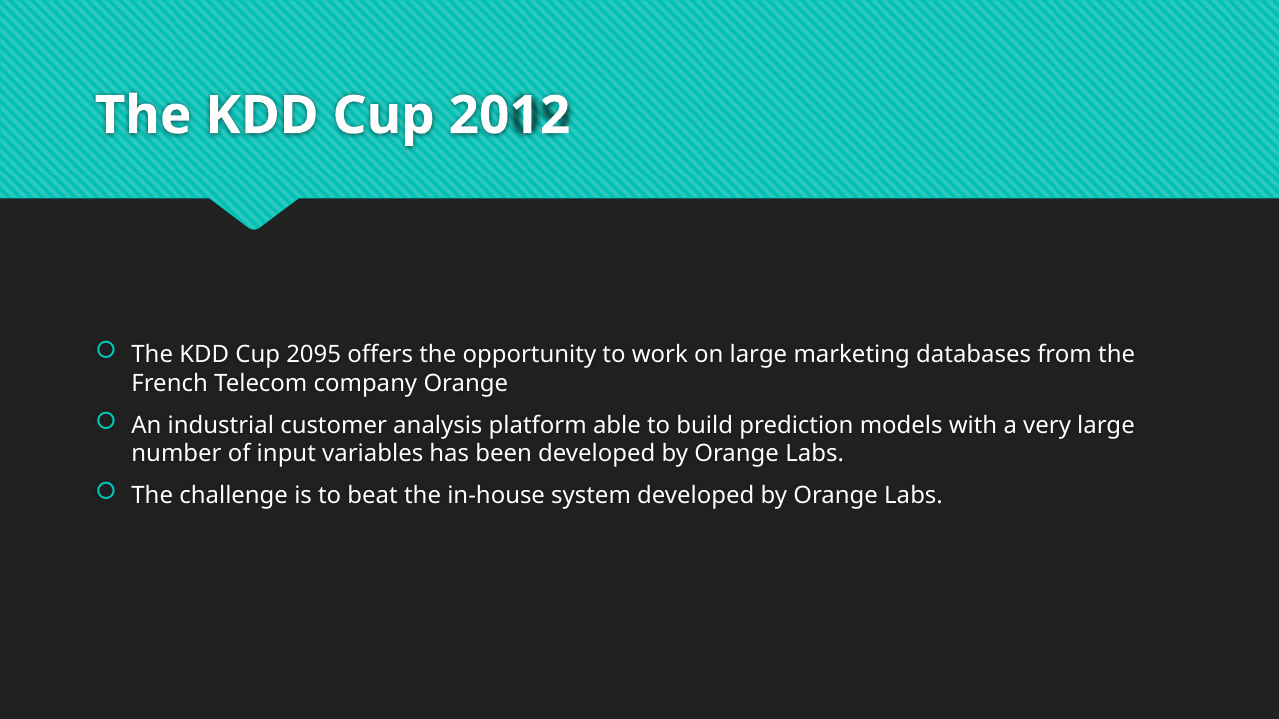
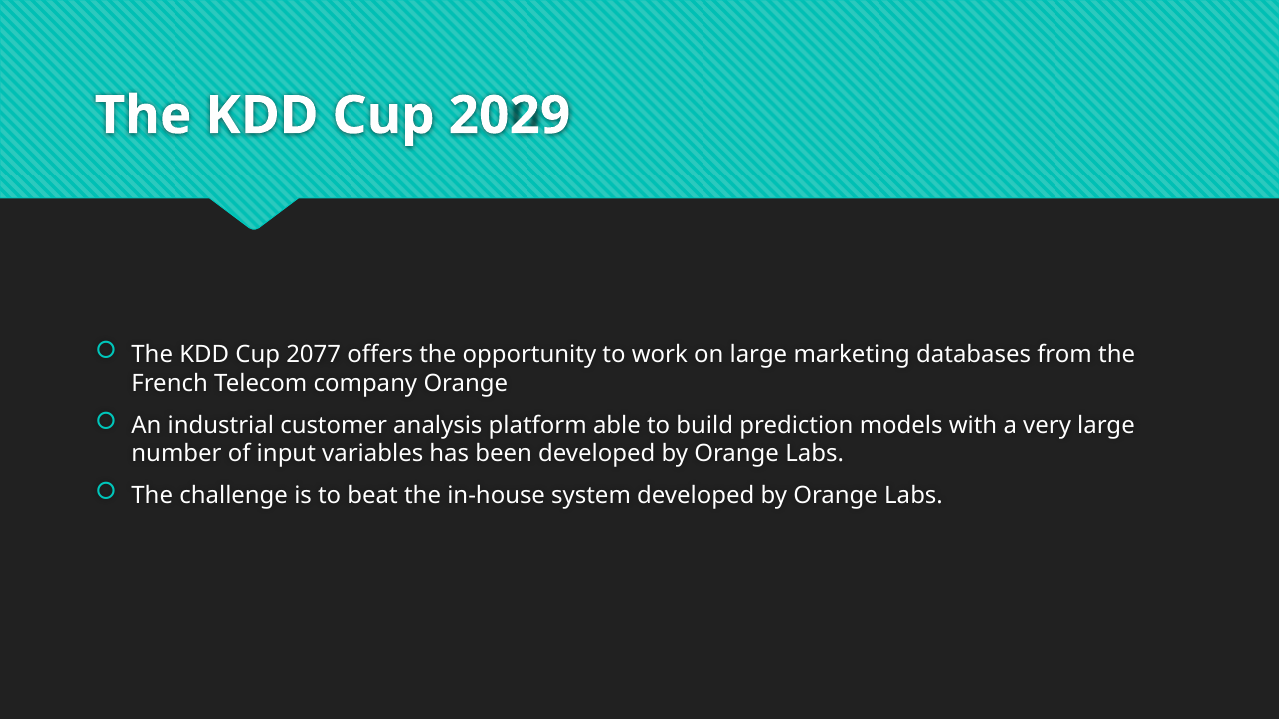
2012: 2012 -> 2029
2095: 2095 -> 2077
